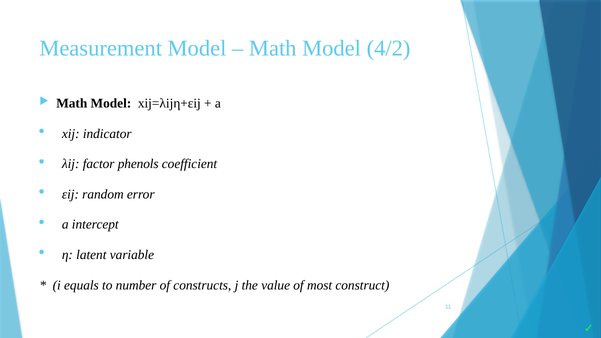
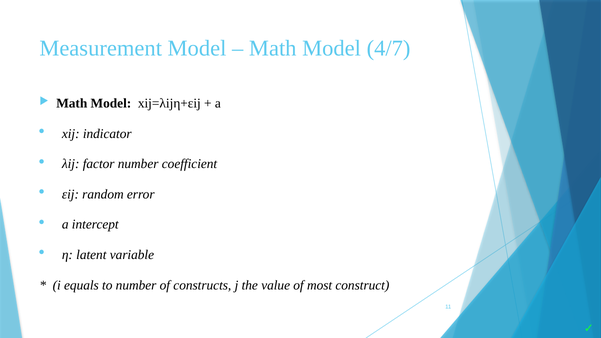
4/2: 4/2 -> 4/7
factor phenols: phenols -> number
